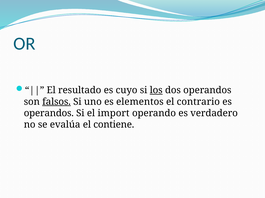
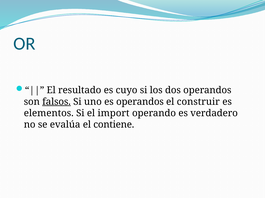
los underline: present -> none
es elementos: elementos -> operandos
contrario: contrario -> construir
operandos at (49, 114): operandos -> elementos
